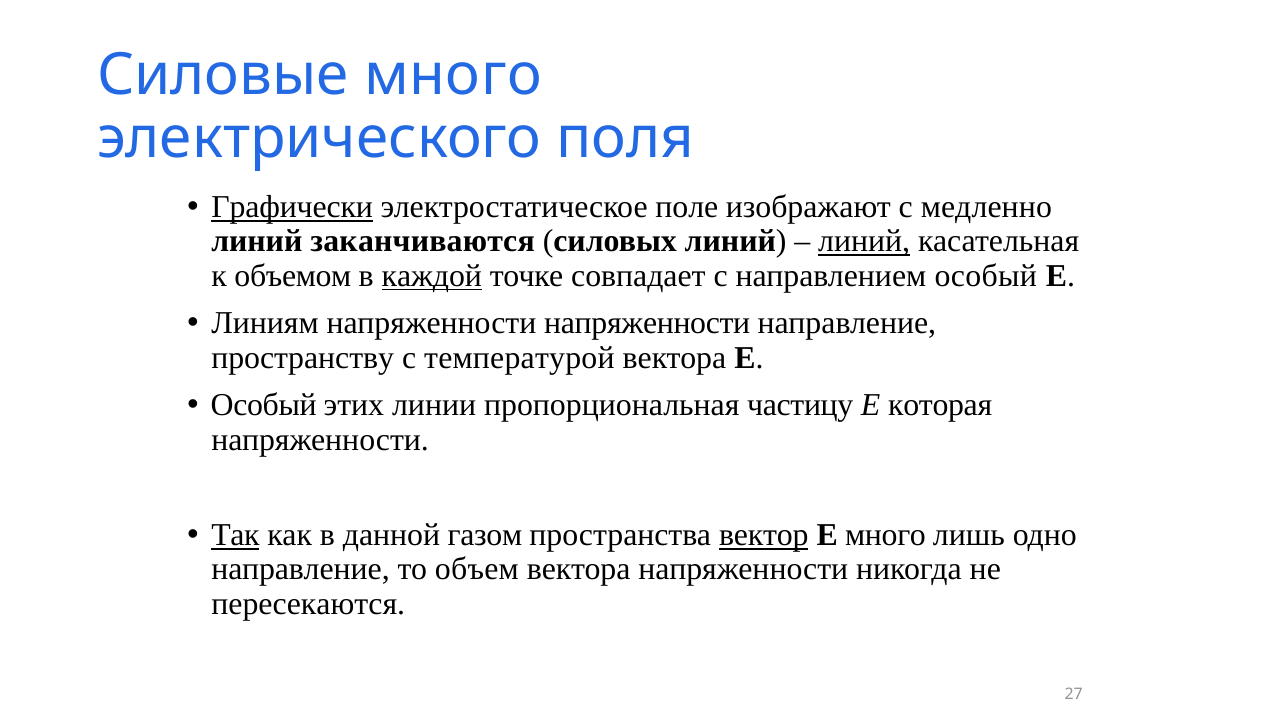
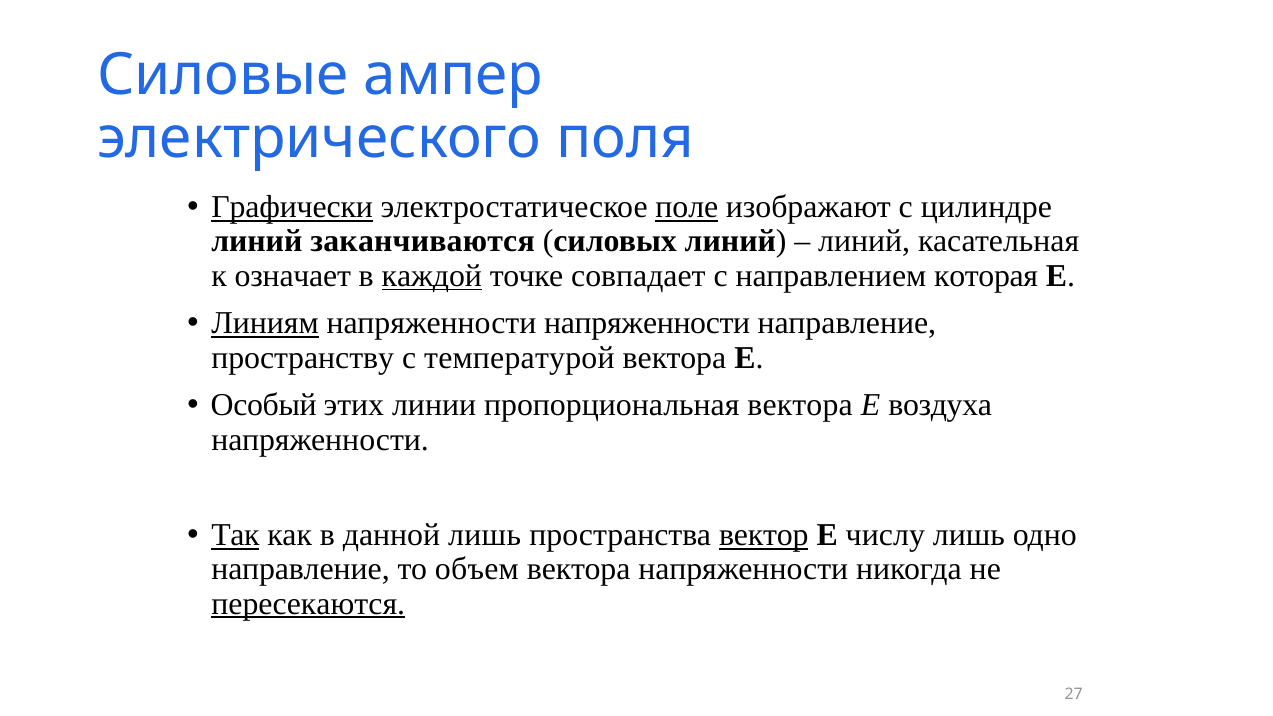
Силовые много: много -> ампер
поле underline: none -> present
медленно: медленно -> цилиндре
линий at (864, 241) underline: present -> none
объемом: объемом -> означает
направлением особый: особый -> которая
Линиям underline: none -> present
пропорциональная частицу: частицу -> вектора
которая: которая -> воздуха
данной газом: газом -> лишь
E много: много -> числу
пересекаются underline: none -> present
